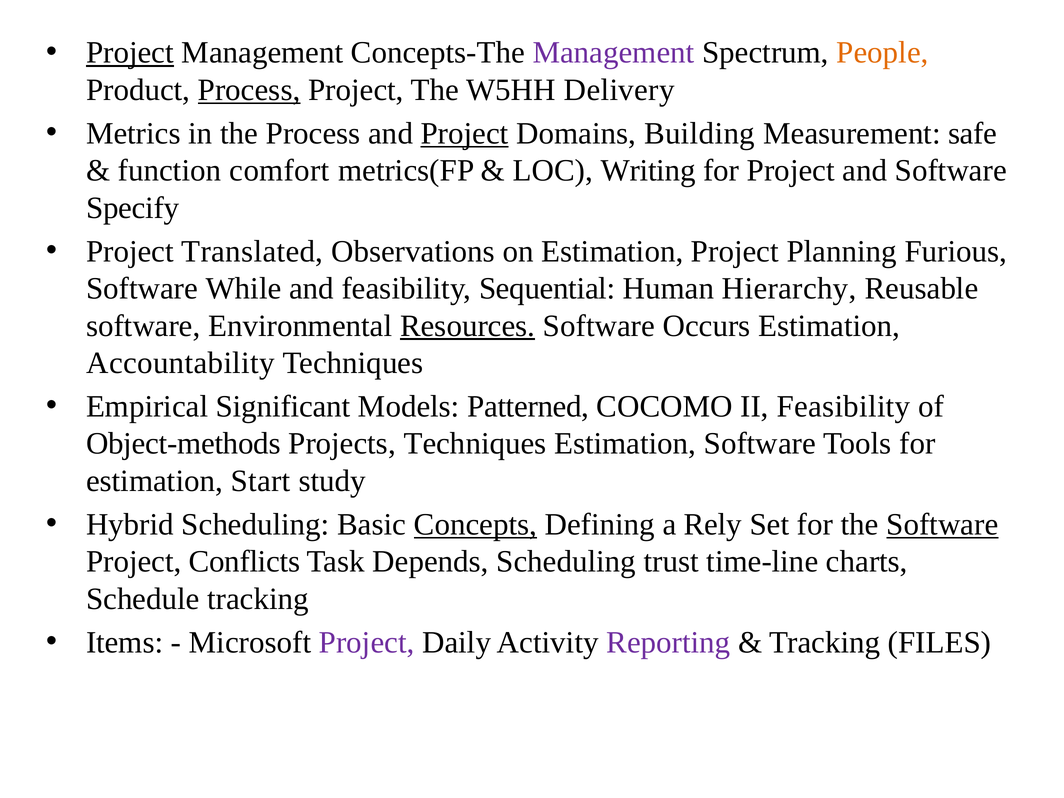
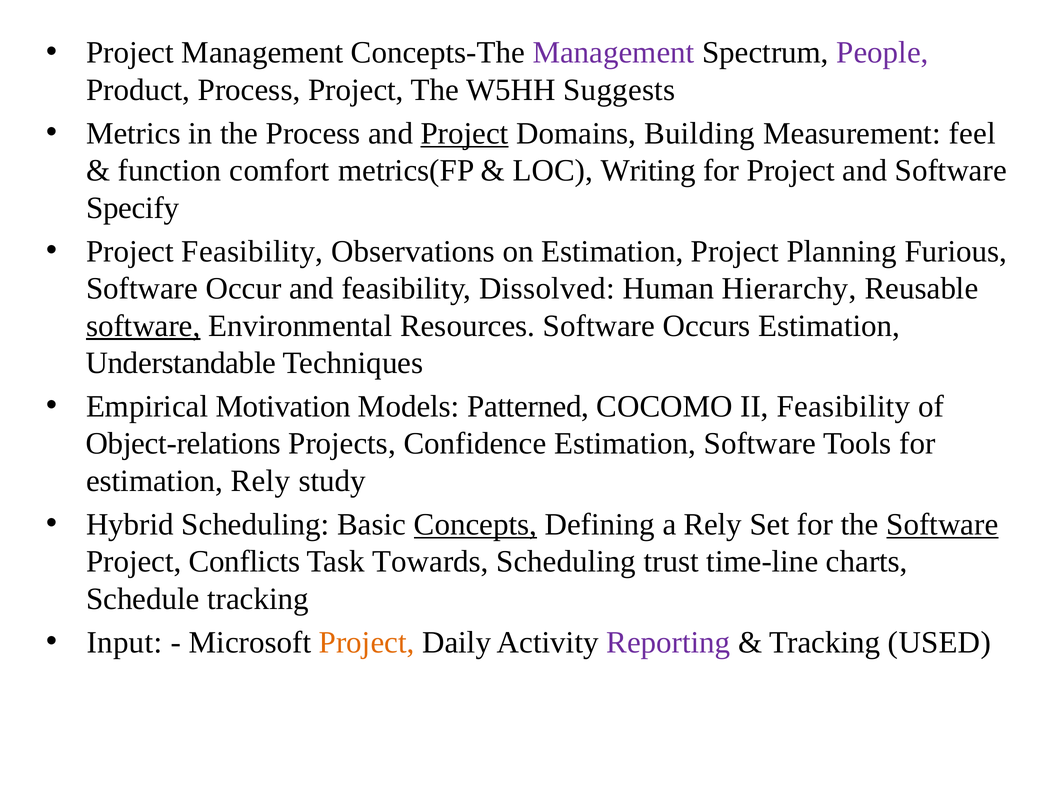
Project at (130, 53) underline: present -> none
People colour: orange -> purple
Process at (249, 90) underline: present -> none
Delivery: Delivery -> Suggests
safe: safe -> feel
Project Translated: Translated -> Feasibility
While: While -> Occur
Sequential: Sequential -> Dissolved
software at (143, 326) underline: none -> present
Resources underline: present -> none
Accountability: Accountability -> Understandable
Significant: Significant -> Motivation
Object-methods: Object-methods -> Object-relations
Projects Techniques: Techniques -> Confidence
estimation Start: Start -> Rely
Depends: Depends -> Towards
Items: Items -> Input
Project at (367, 642) colour: purple -> orange
FILES: FILES -> USED
